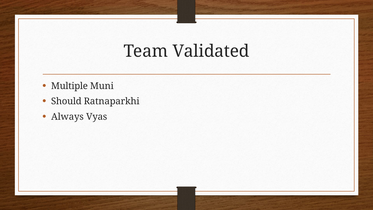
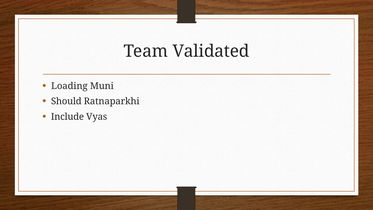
Multiple: Multiple -> Loading
Always: Always -> Include
